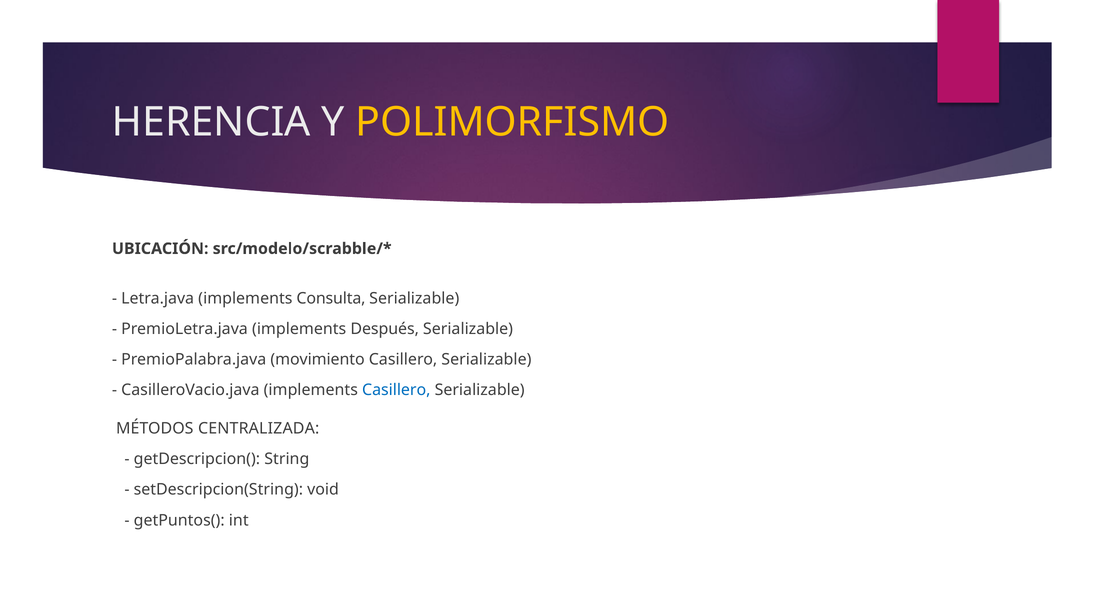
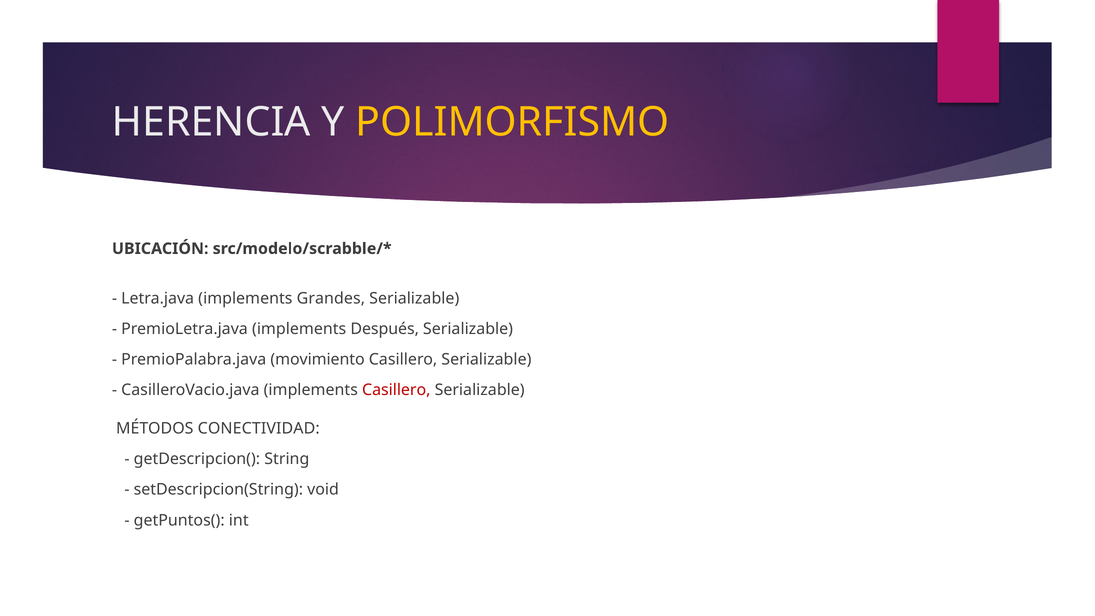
Consulta: Consulta -> Grandes
Casillero at (396, 390) colour: blue -> red
CENTRALIZADA: CENTRALIZADA -> CONECTIVIDAD
